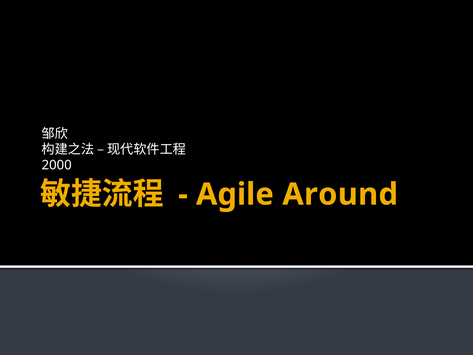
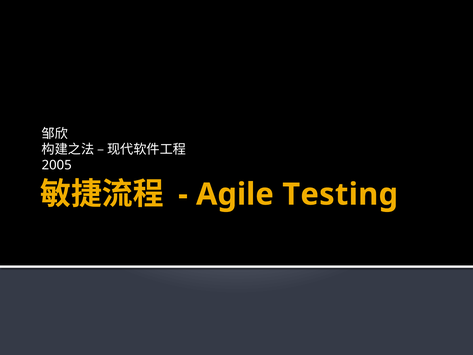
2000: 2000 -> 2005
Around: Around -> Testing
